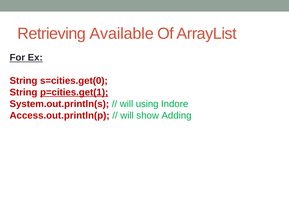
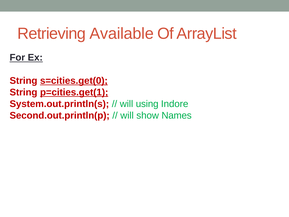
s=cities.get(0 underline: none -> present
Access.out.println(p: Access.out.println(p -> Second.out.println(p
Adding: Adding -> Names
